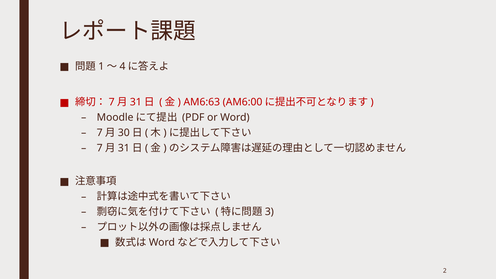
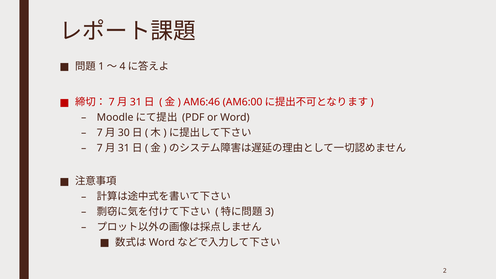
AM6:63: AM6:63 -> AM6:46
